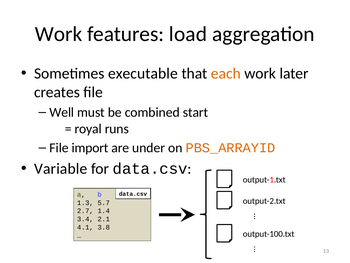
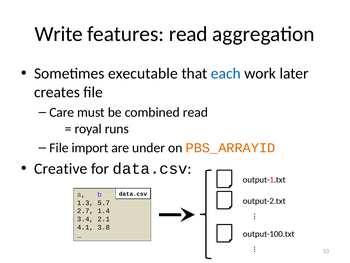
Work at (59, 34): Work -> Write
features load: load -> read
each colour: orange -> blue
Well: Well -> Care
combined start: start -> read
Variable: Variable -> Creative
